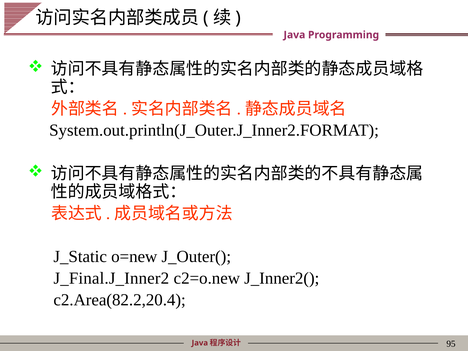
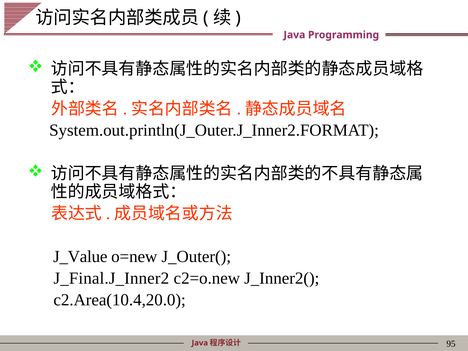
J_Static: J_Static -> J_Value
c2.Area(82.2,20.4: c2.Area(82.2,20.4 -> c2.Area(10.4,20.0
